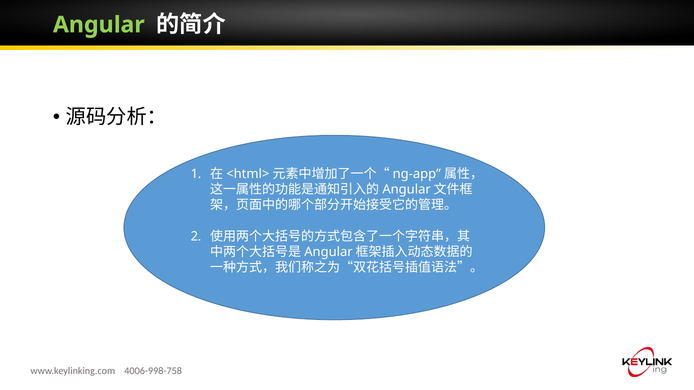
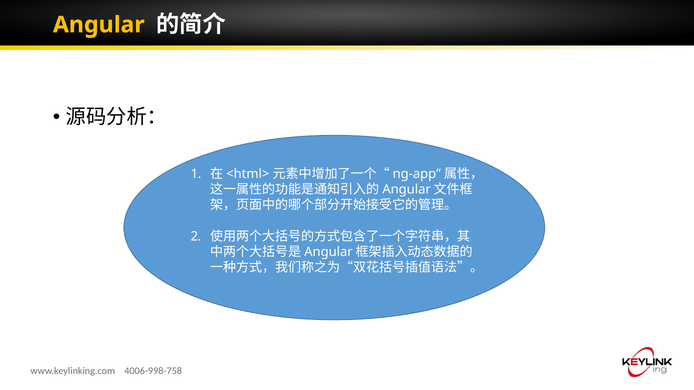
Angular colour: light green -> yellow
